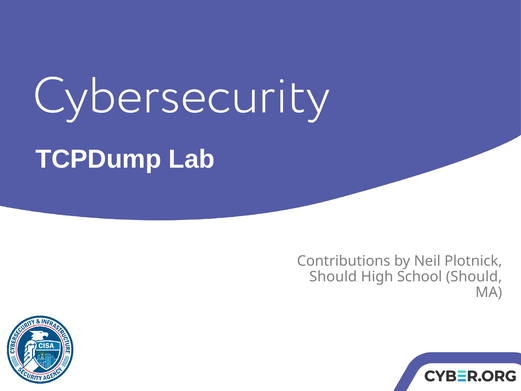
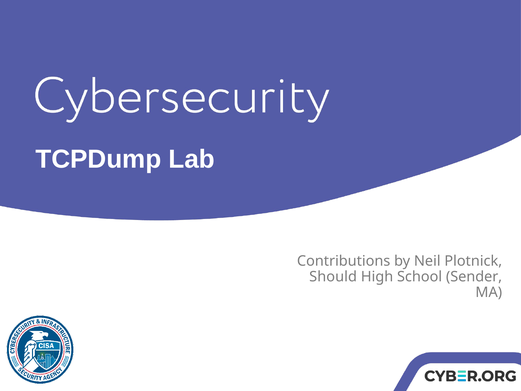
School Should: Should -> Sender
